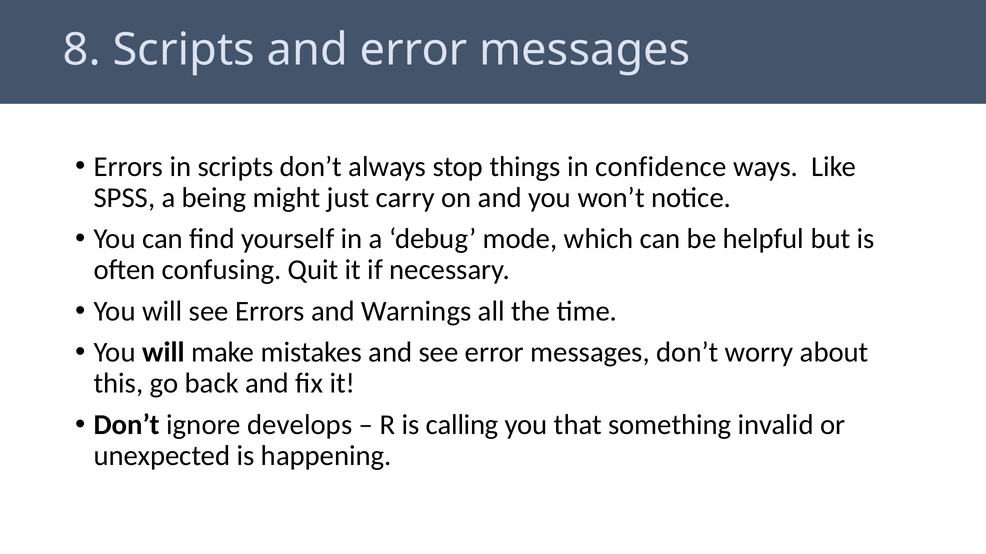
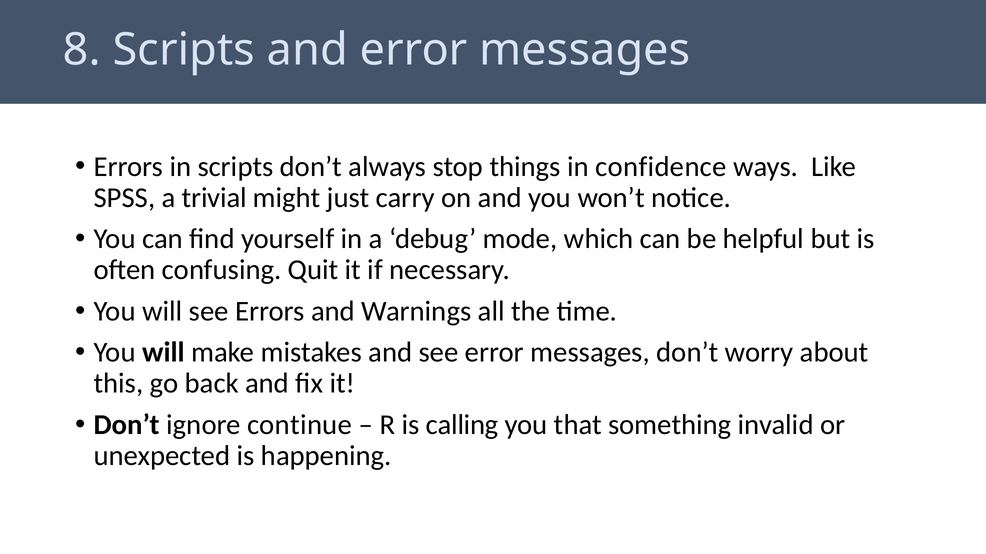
being: being -> trivial
develops: develops -> continue
